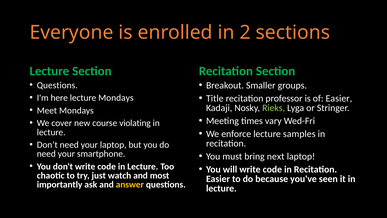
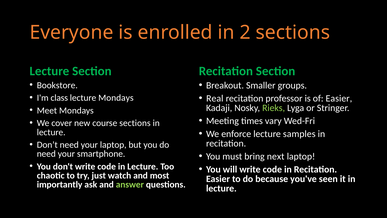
Questions at (57, 85): Questions -> Bookstore
here: here -> class
Title: Title -> Real
course violating: violating -> sections
answer colour: yellow -> light green
